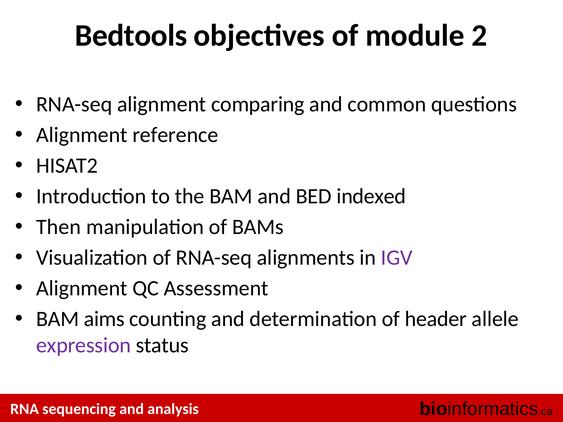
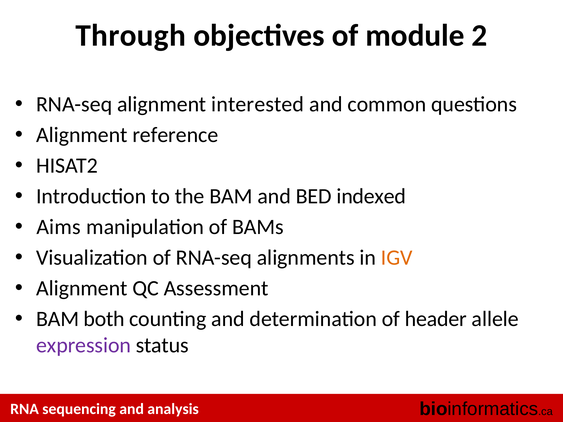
Bedtools: Bedtools -> Through
comparing: comparing -> interested
Then: Then -> Aims
IGV colour: purple -> orange
aims: aims -> both
